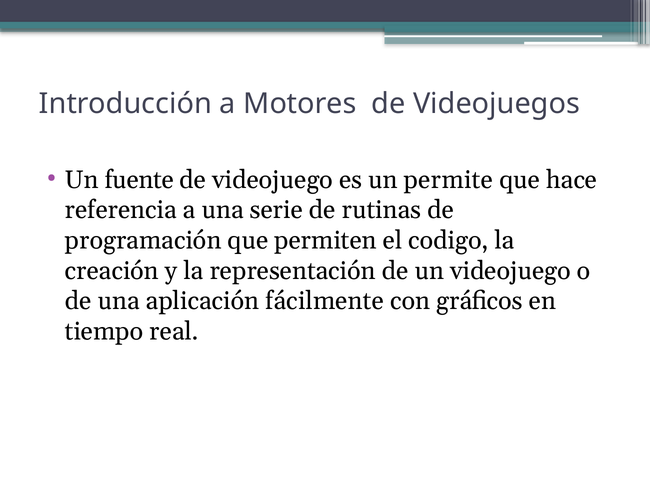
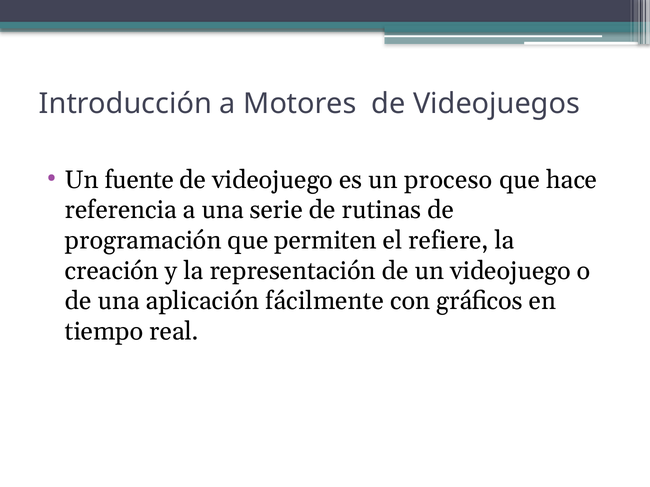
permite: permite -> proceso
codigo: codigo -> refiere
